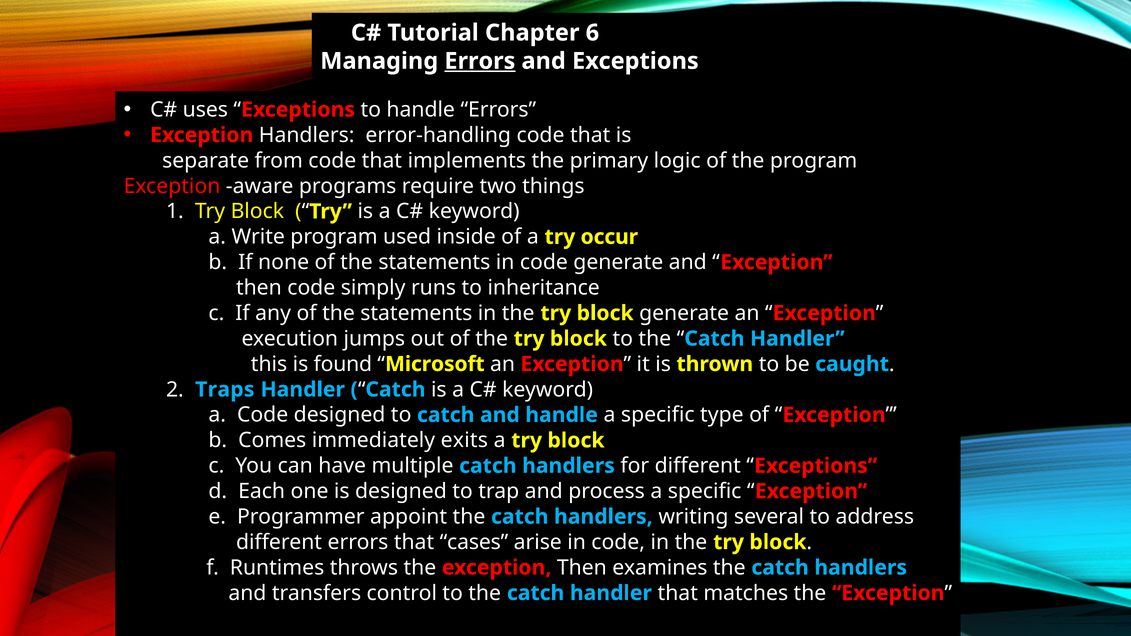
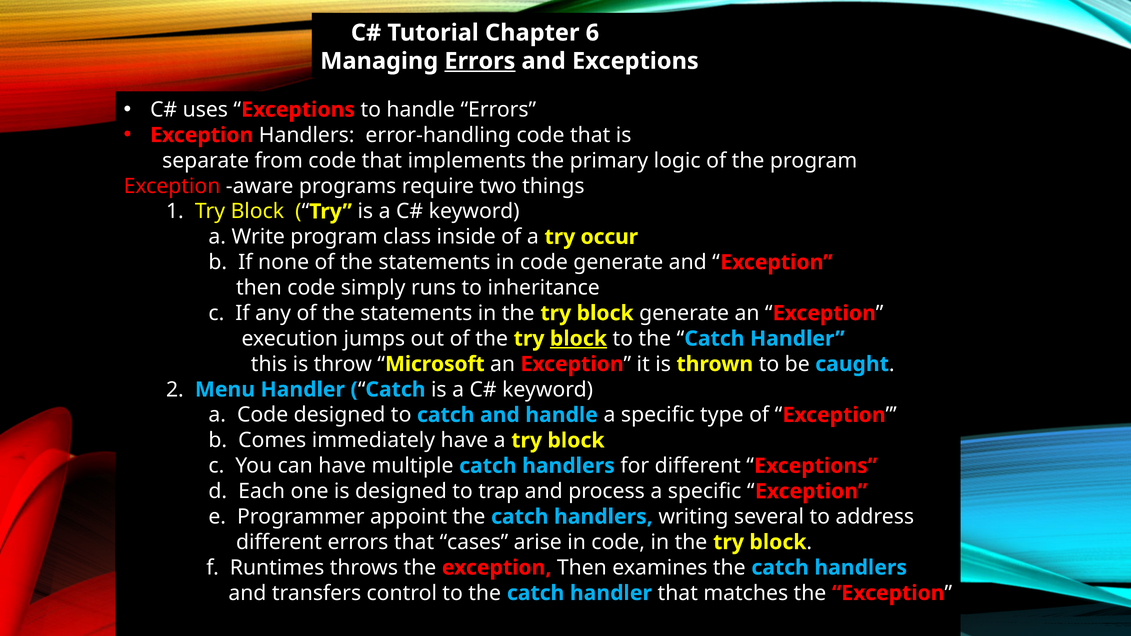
used: used -> class
block at (578, 339) underline: none -> present
found: found -> throw
Traps: Traps -> Menu
immediately exits: exits -> have
